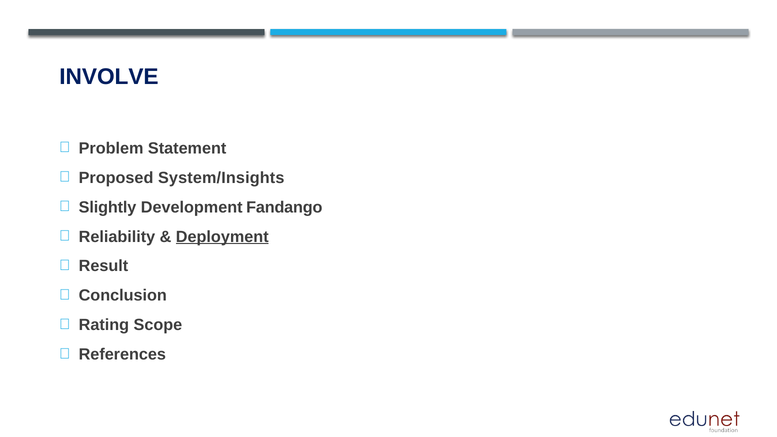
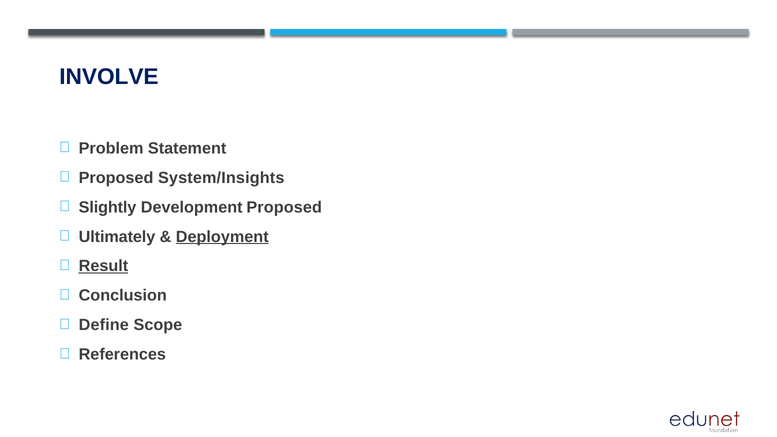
Development Fandango: Fandango -> Proposed
Reliability: Reliability -> Ultimately
Result underline: none -> present
Rating: Rating -> Define
